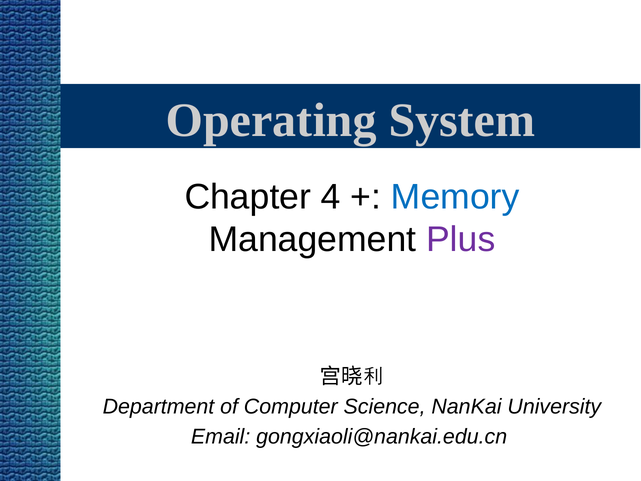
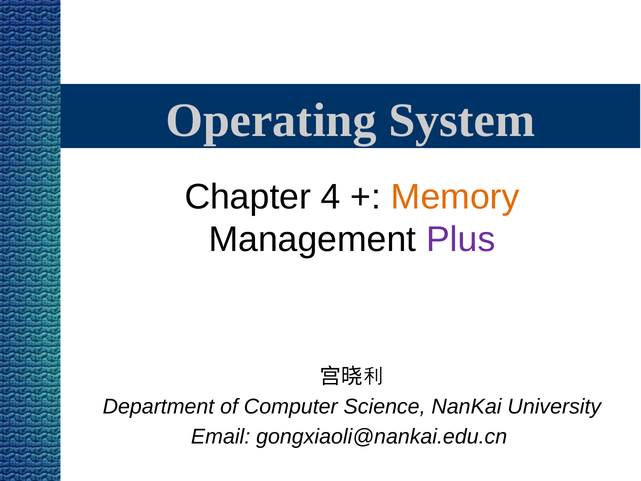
Memory colour: blue -> orange
